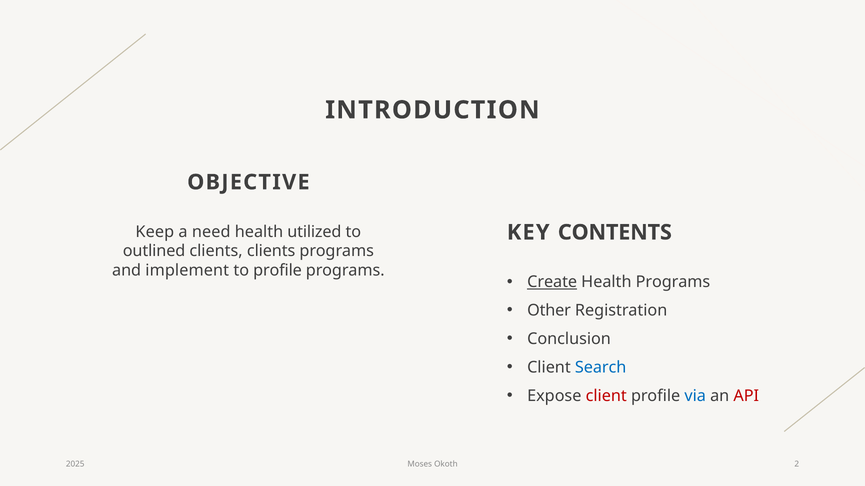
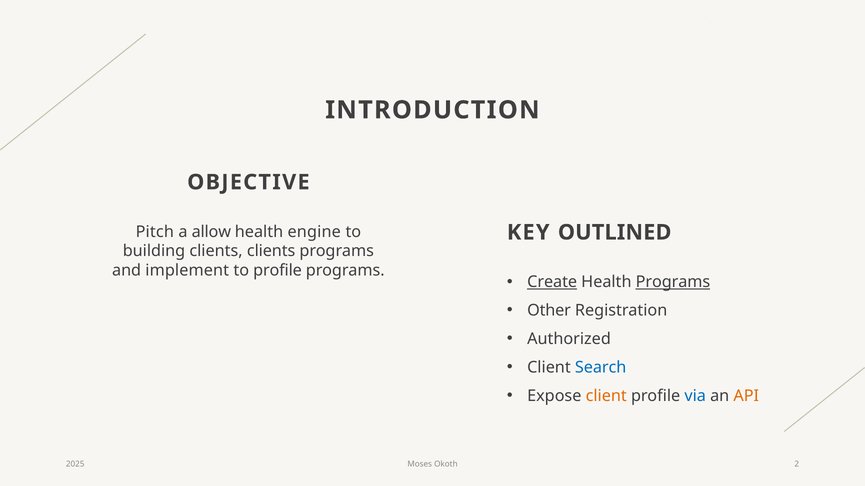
Keep: Keep -> Pitch
need: need -> allow
utilized: utilized -> engine
CONTENTS: CONTENTS -> OUTLINED
outlined: outlined -> building
Programs at (673, 282) underline: none -> present
Conclusion: Conclusion -> Authorized
client at (606, 396) colour: red -> orange
API colour: red -> orange
